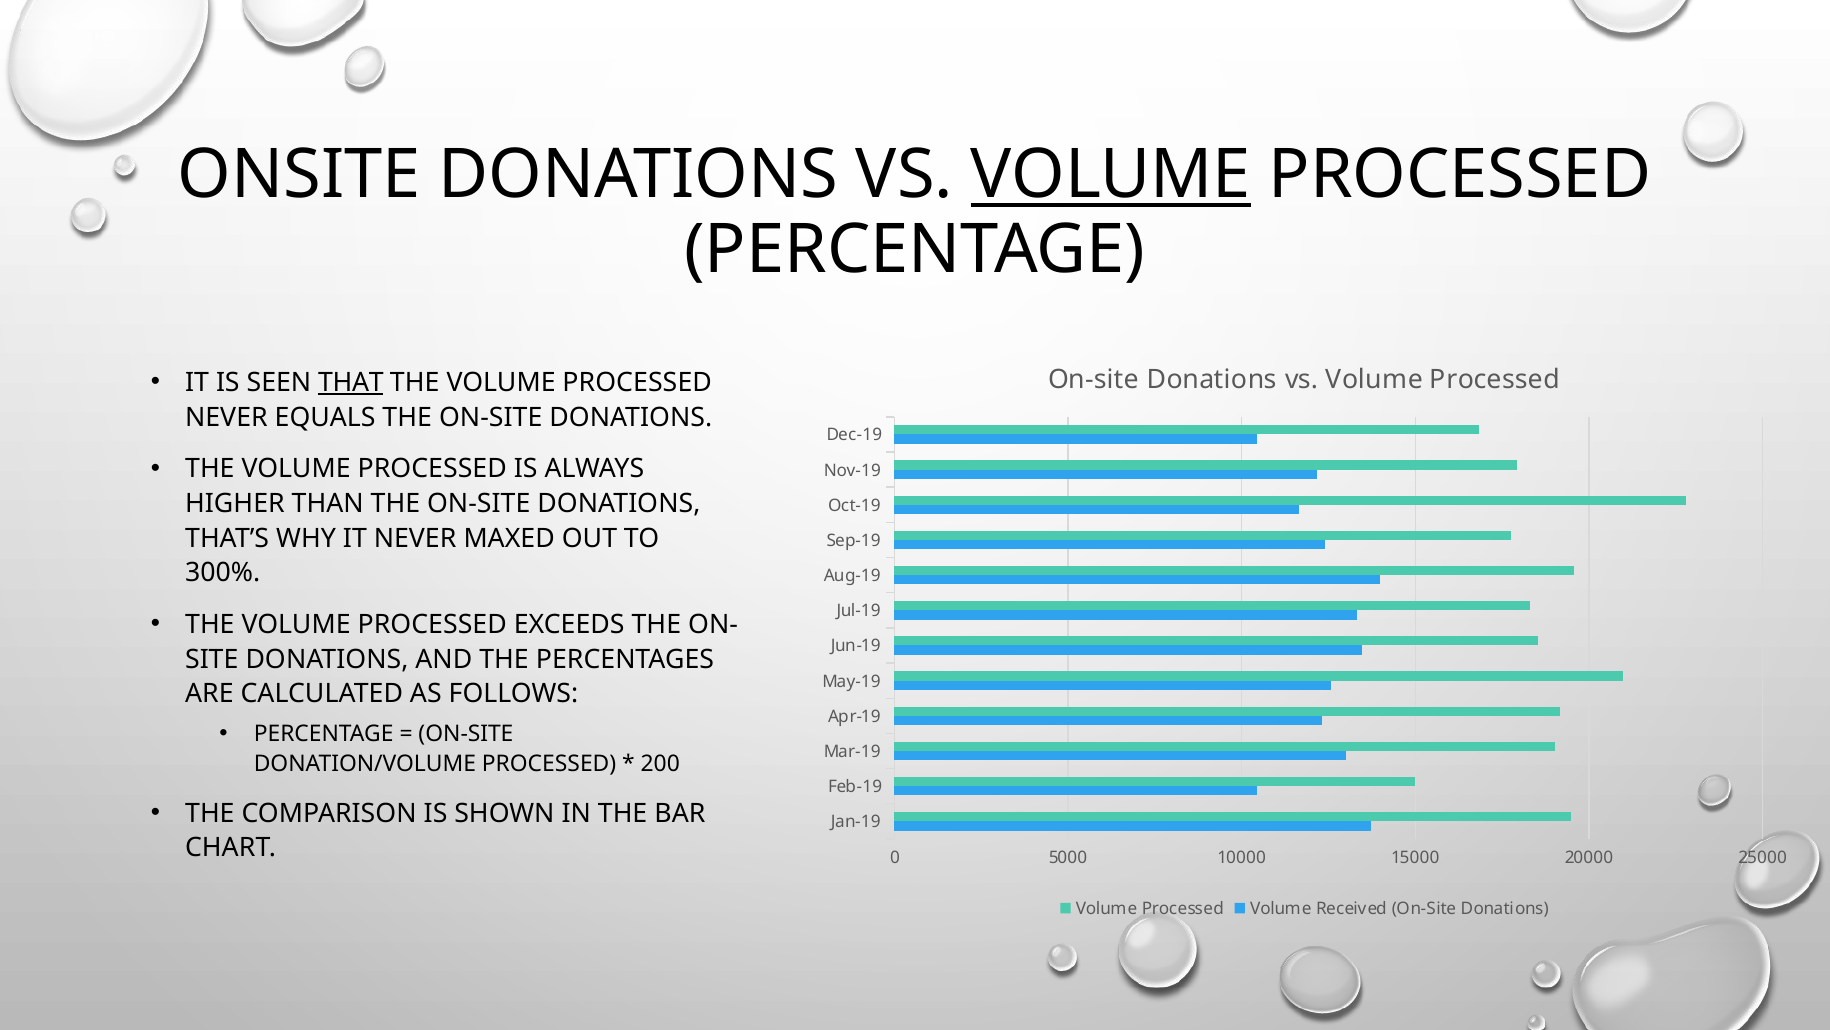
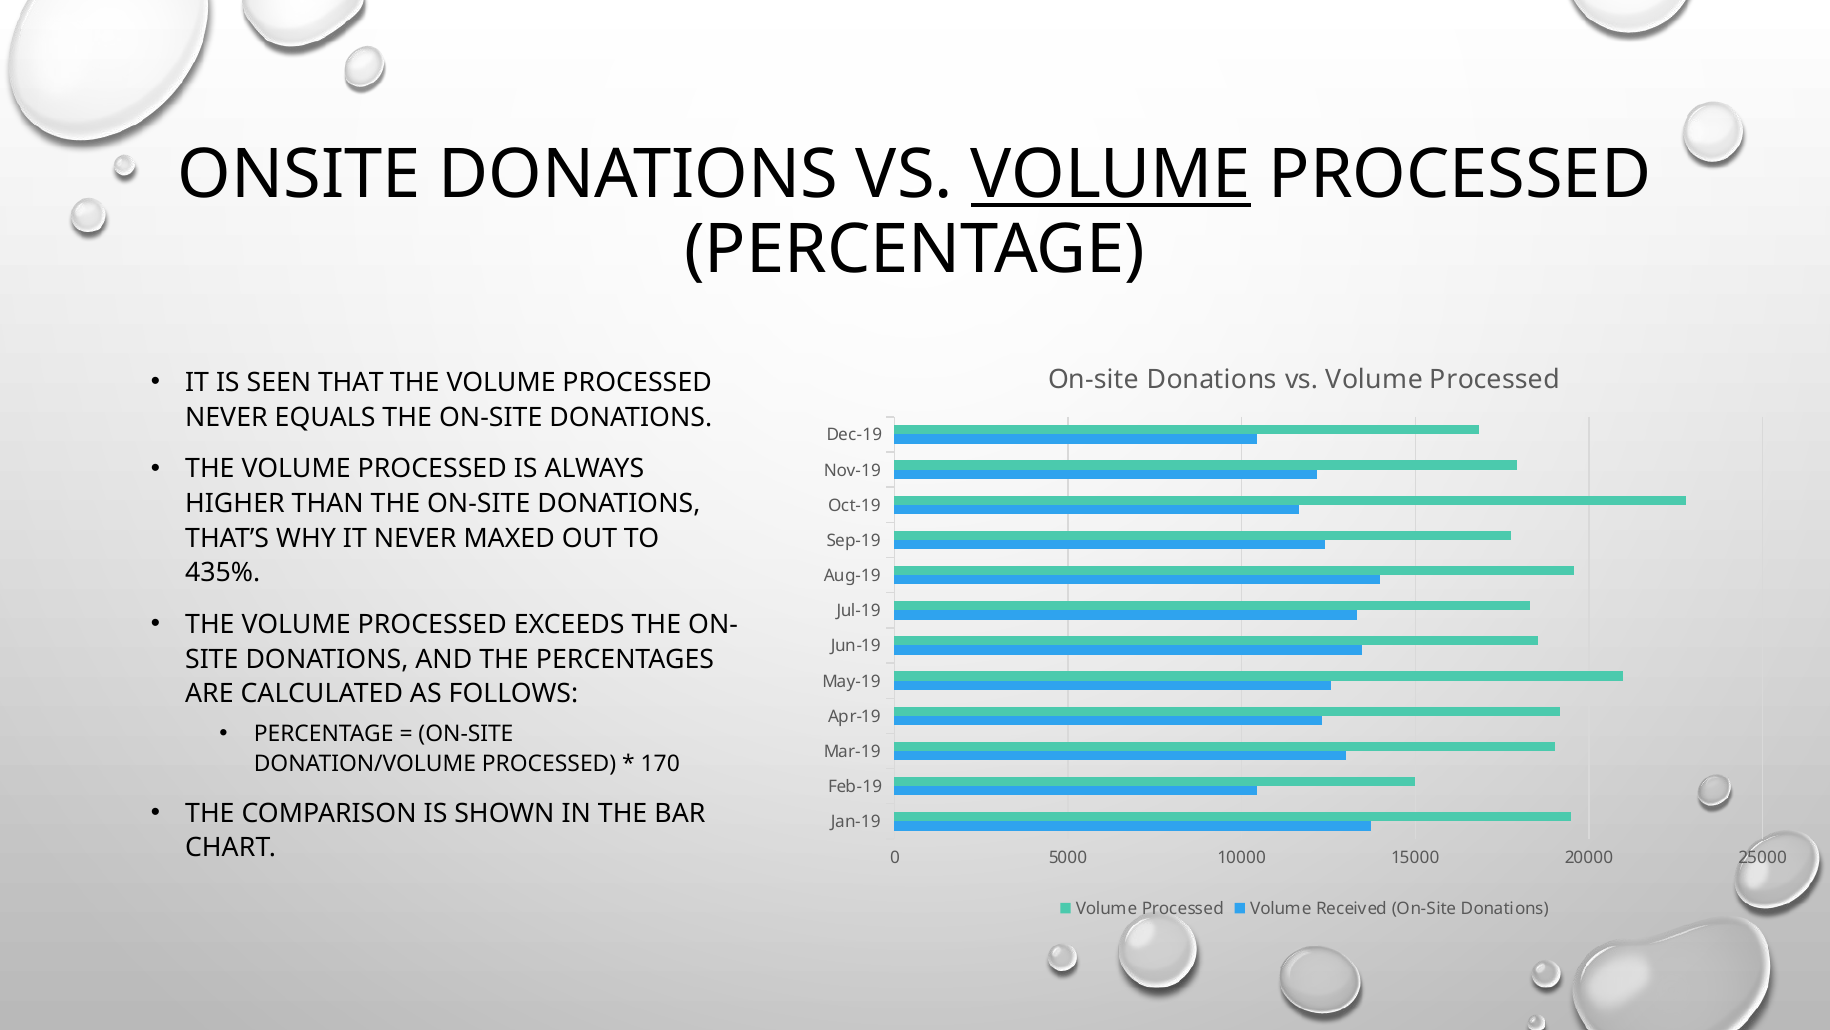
THAT underline: present -> none
300%: 300% -> 435%
200: 200 -> 170
